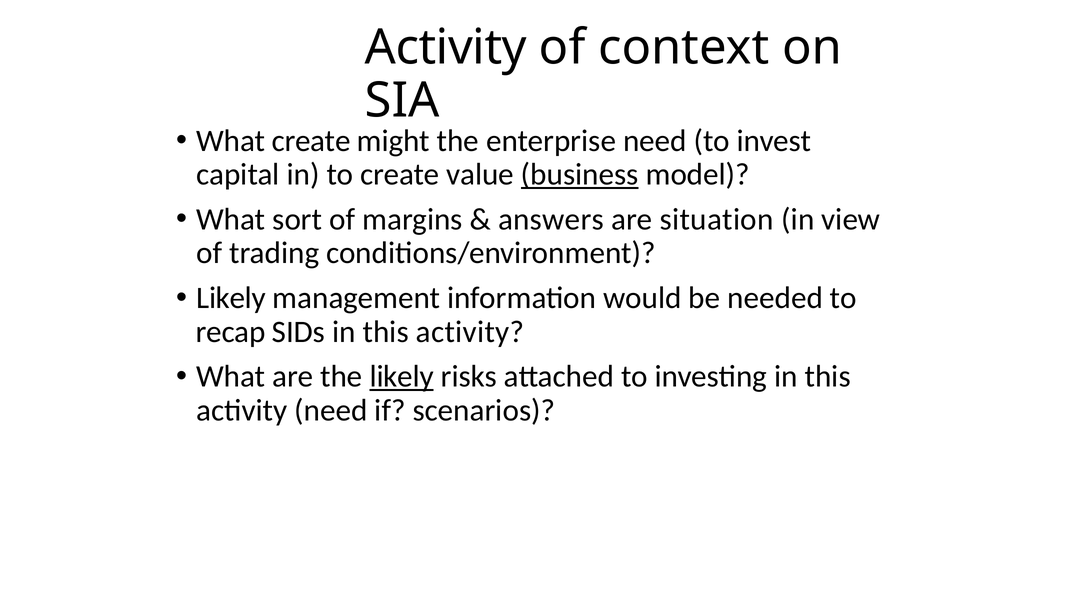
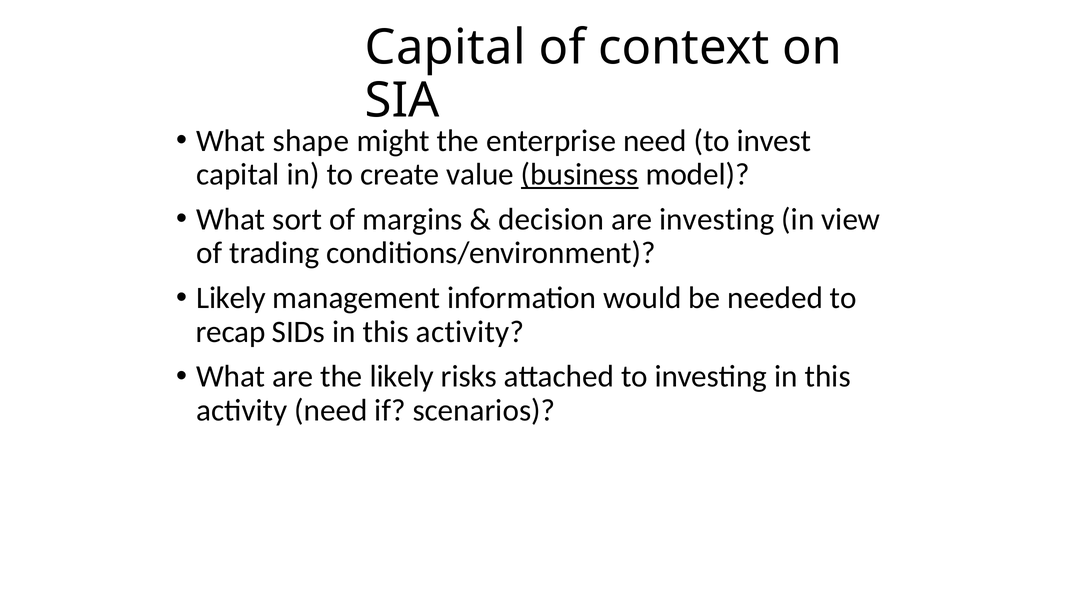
Activity at (446, 47): Activity -> Capital
What create: create -> shape
answers: answers -> decision
are situation: situation -> investing
likely at (402, 376) underline: present -> none
